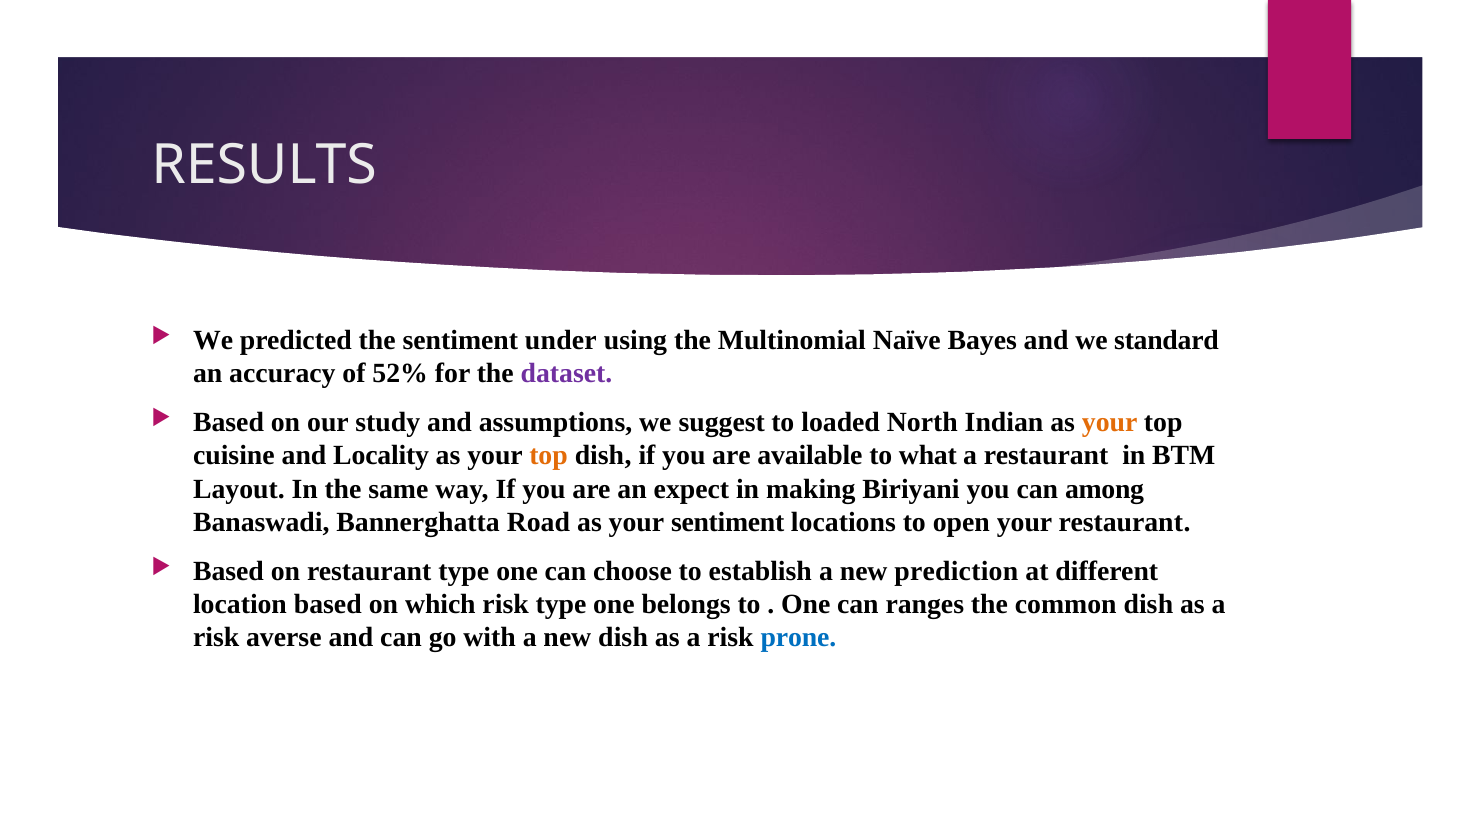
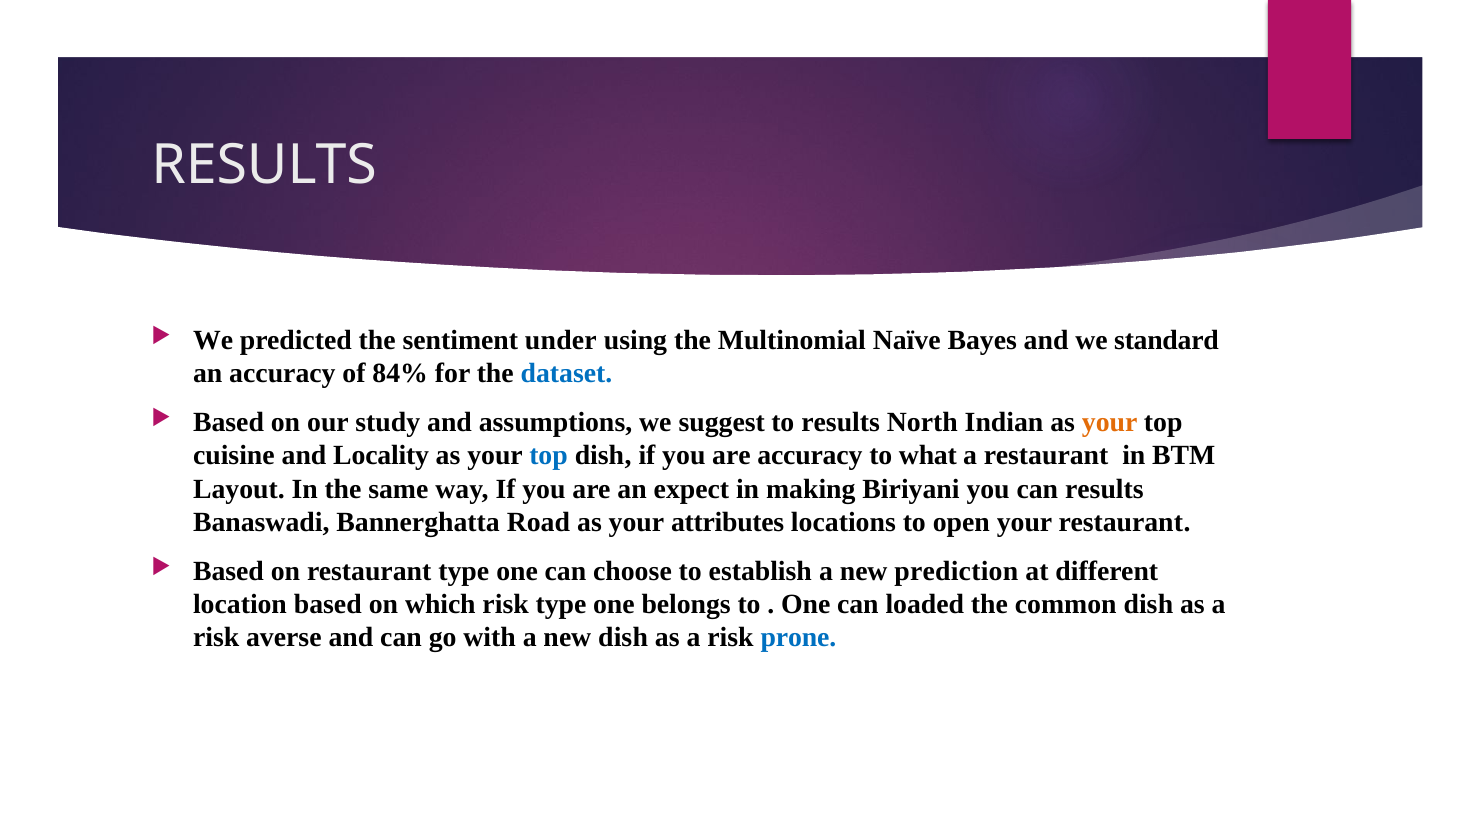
52%: 52% -> 84%
dataset colour: purple -> blue
to loaded: loaded -> results
top at (549, 456) colour: orange -> blue
are available: available -> accuracy
can among: among -> results
your sentiment: sentiment -> attributes
ranges: ranges -> loaded
